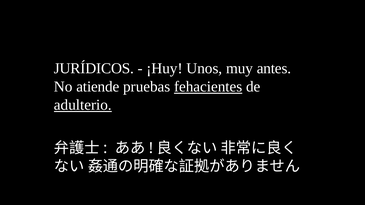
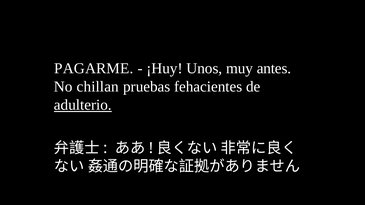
JURÍDICOS: JURÍDICOS -> PAGARME
atiende: atiende -> chillan
fehacientes underline: present -> none
